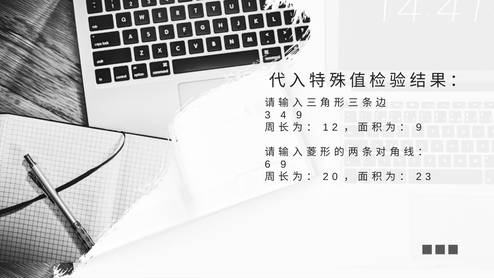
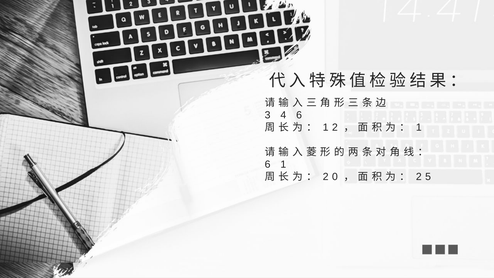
4 9: 9 -> 6
9 at (419, 127): 9 -> 1
6 9: 9 -> 1
3 at (428, 177): 3 -> 5
